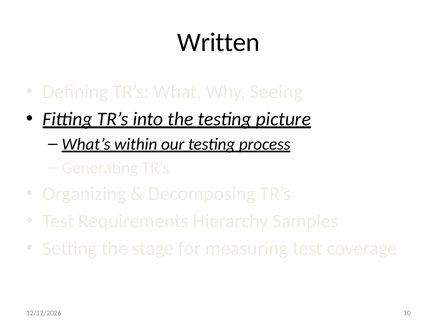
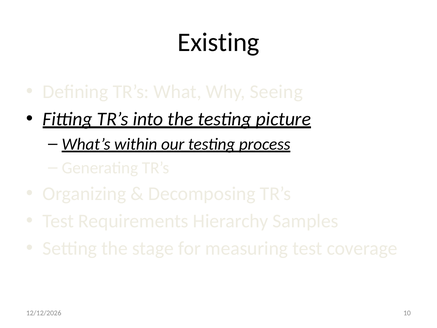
Written: Written -> Existing
